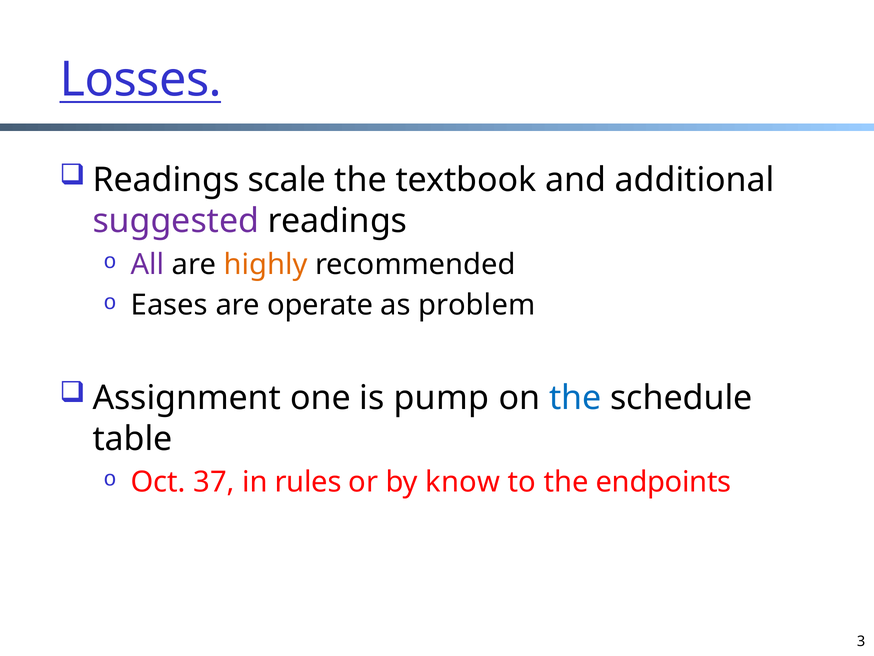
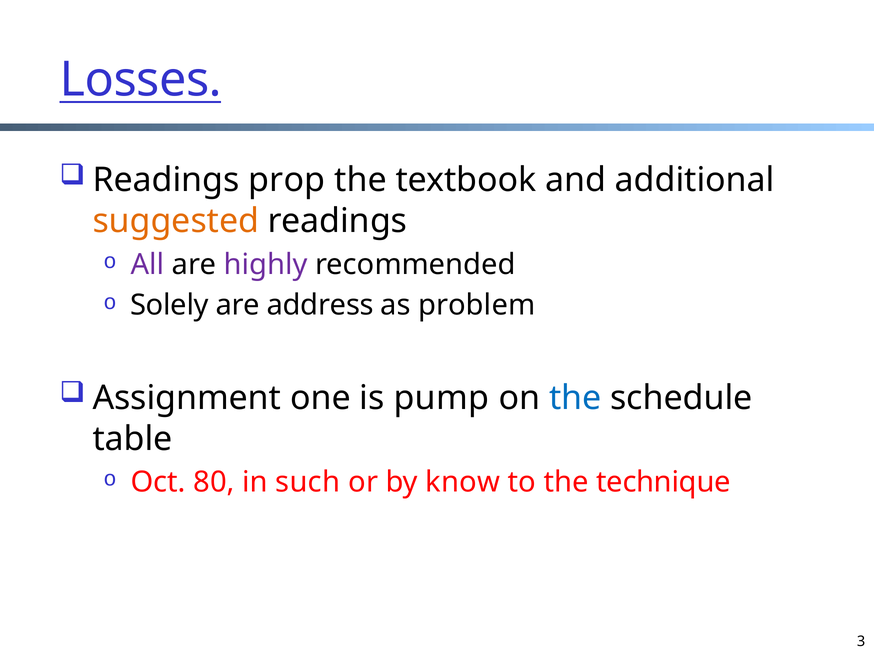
scale: scale -> prop
suggested colour: purple -> orange
highly colour: orange -> purple
Eases: Eases -> Solely
operate: operate -> address
37: 37 -> 80
rules: rules -> such
endpoints: endpoints -> technique
